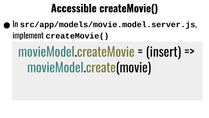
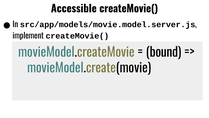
insert: insert -> bound
